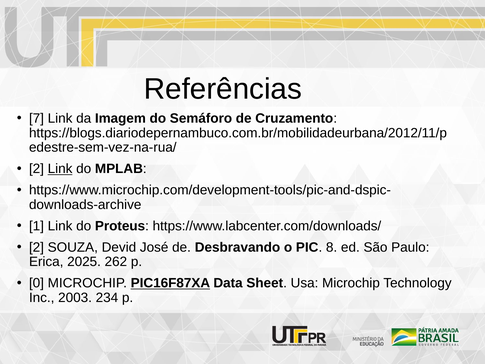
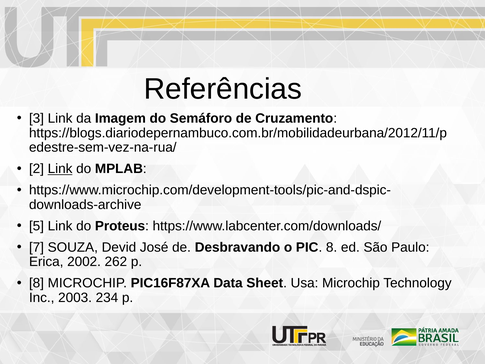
7: 7 -> 3
1: 1 -> 5
2 at (36, 247): 2 -> 7
2025: 2025 -> 2002
0 at (36, 283): 0 -> 8
PIC16F87XA underline: present -> none
